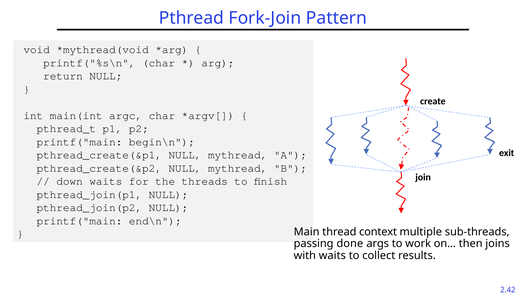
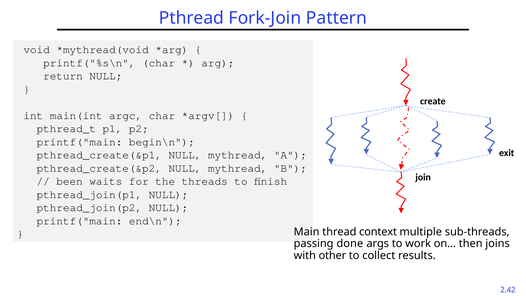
down: down -> been
with waits: waits -> other
